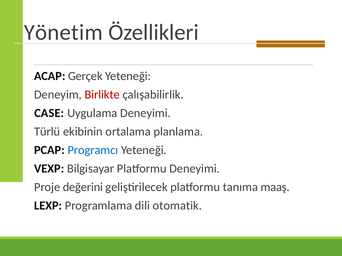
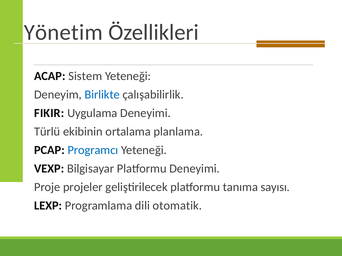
Gerçek: Gerçek -> Sistem
Birlikte colour: red -> blue
CASE: CASE -> FIKIR
değerini: değerini -> projeler
maaş: maaş -> sayısı
